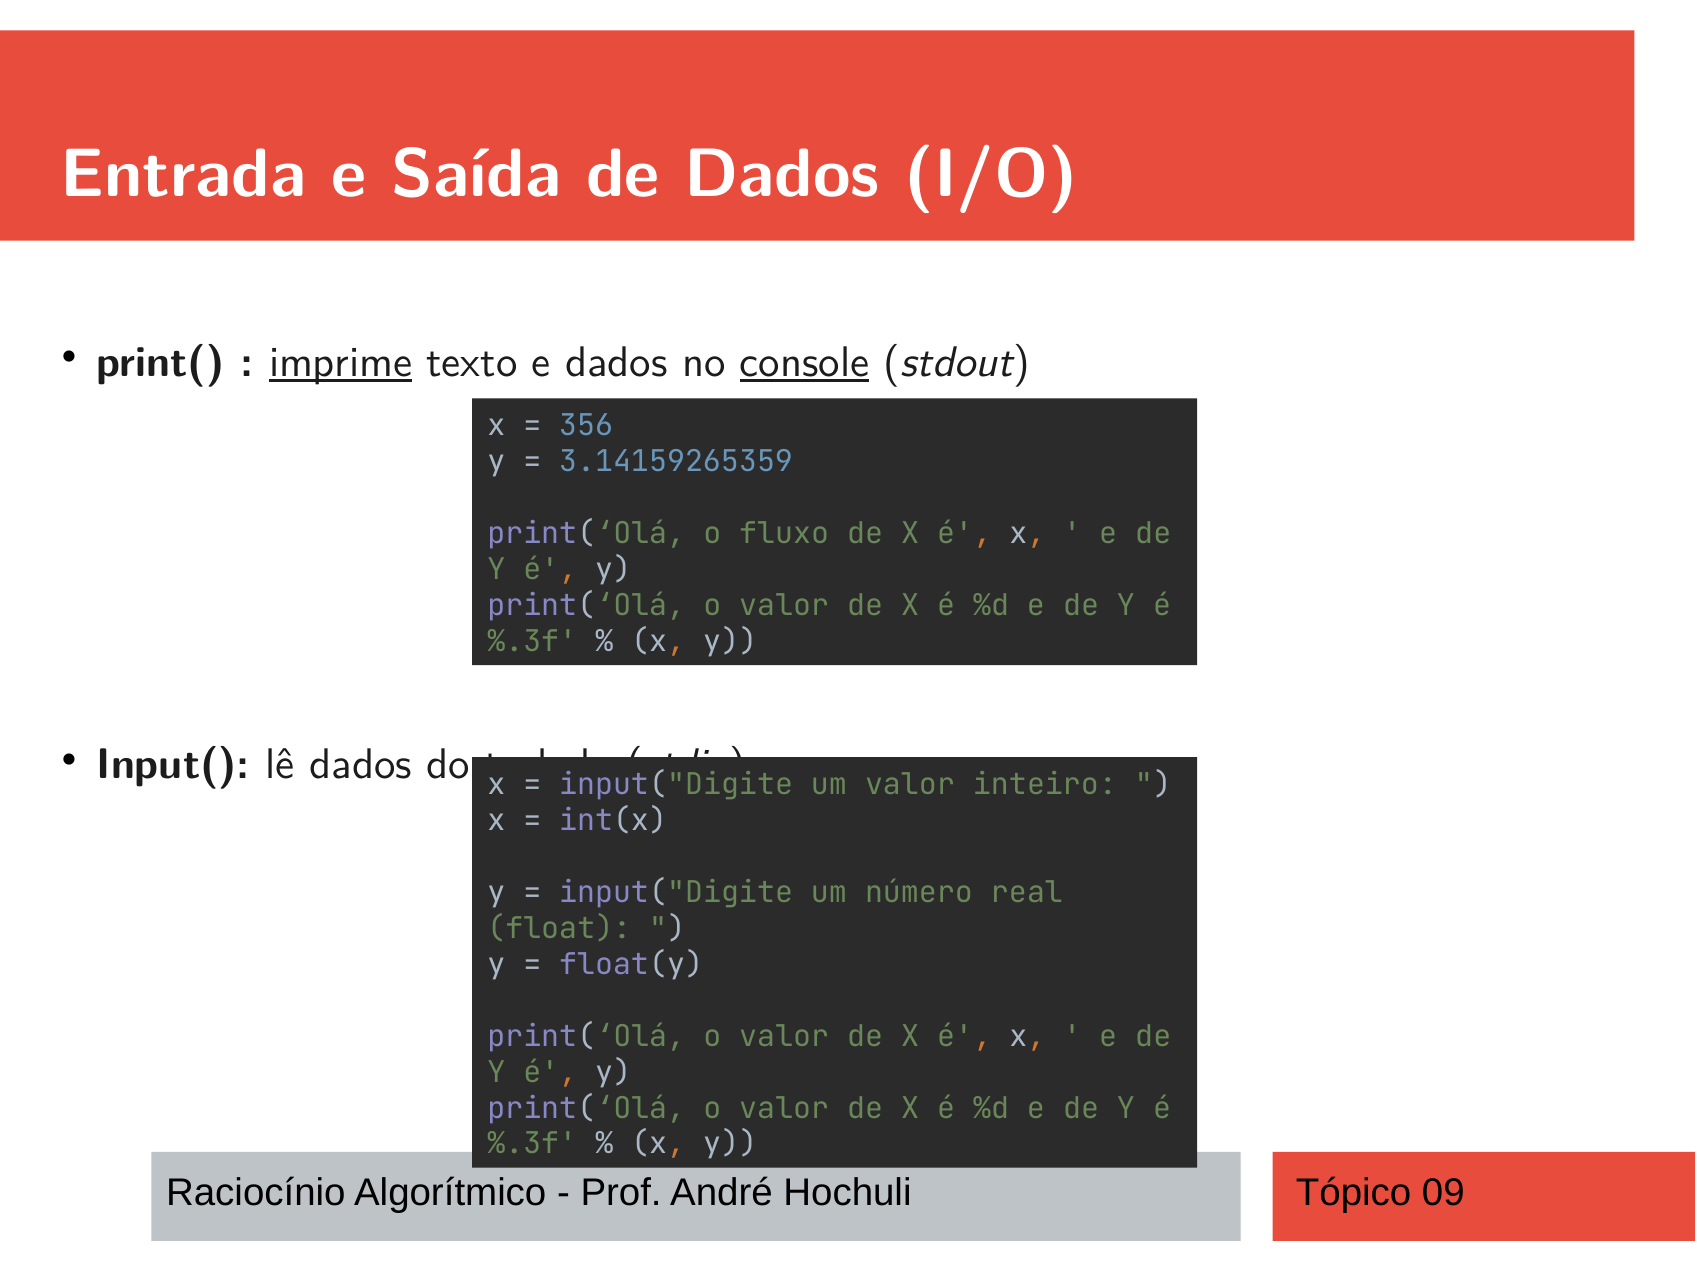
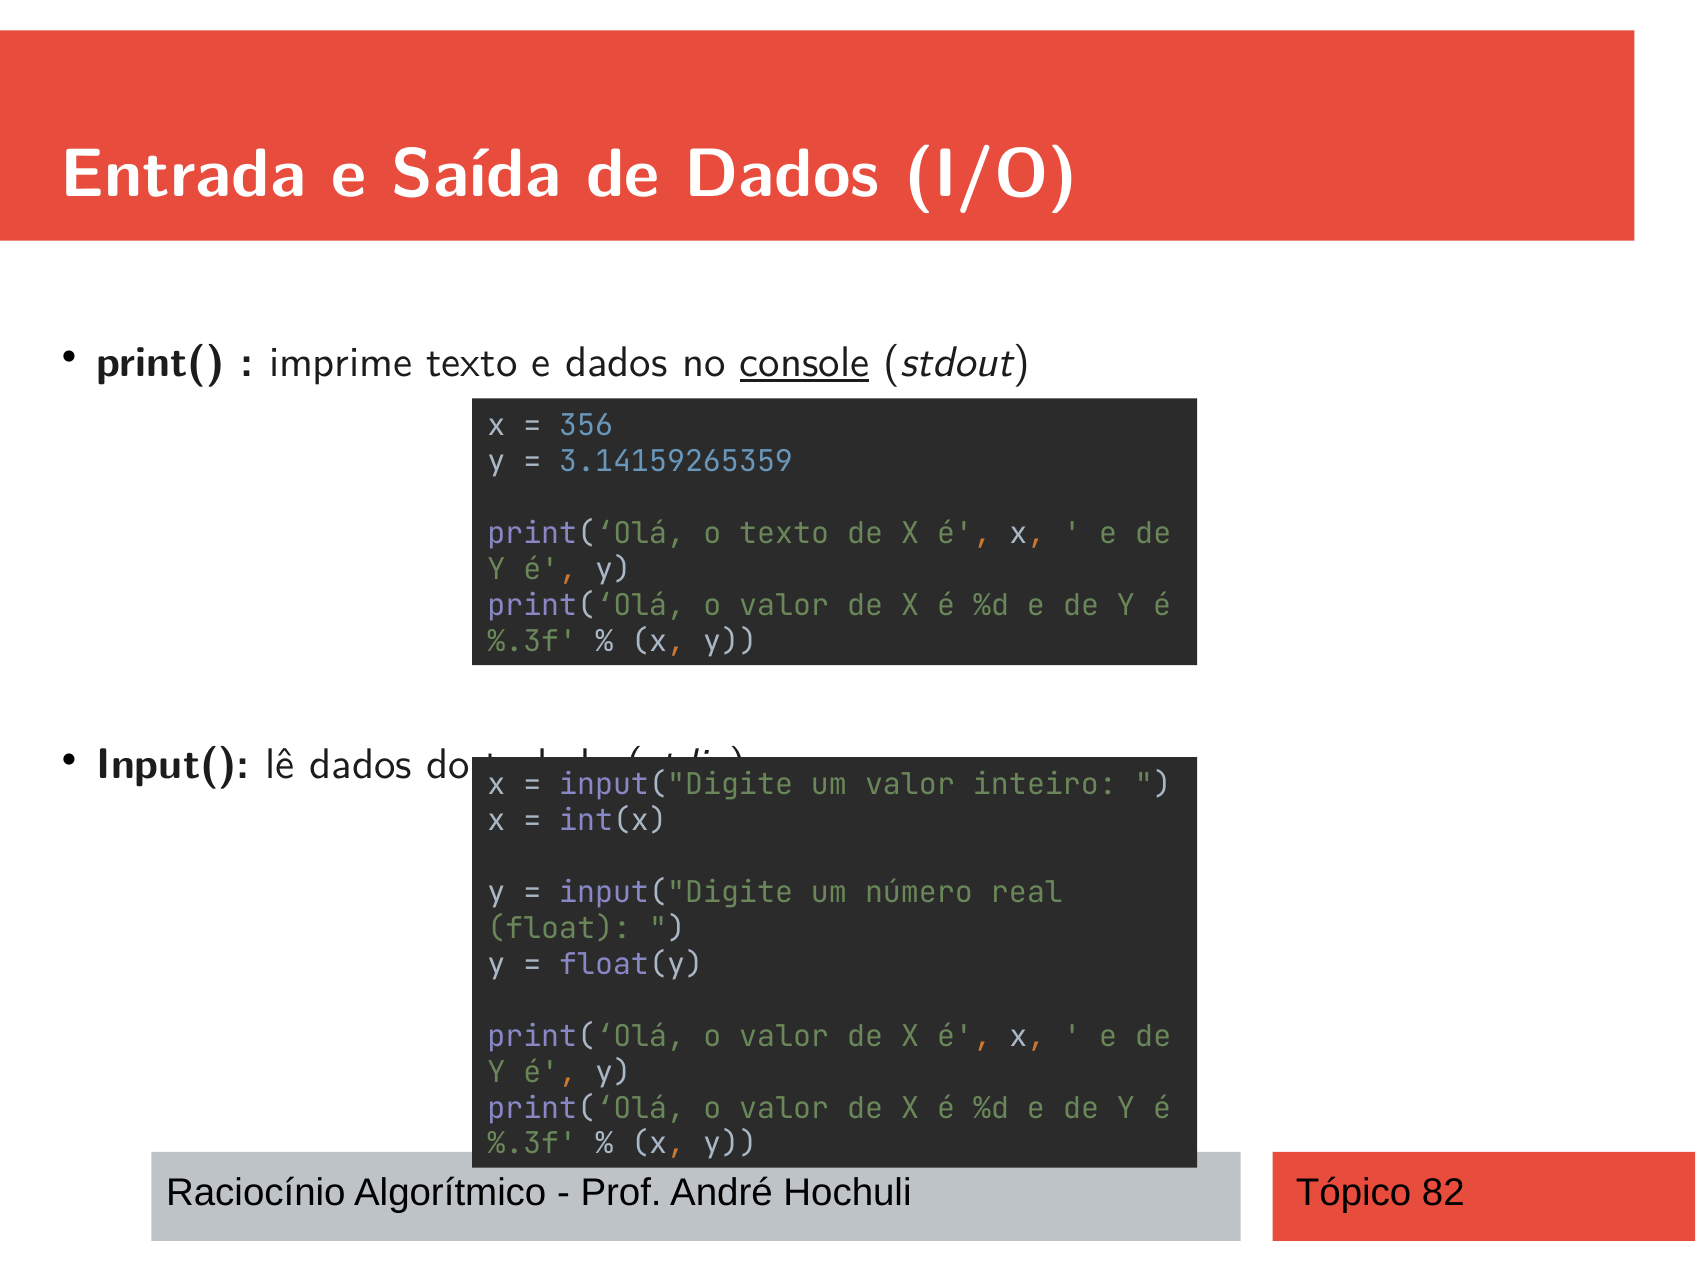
imprime underline: present -> none
o fluxo: fluxo -> texto
09: 09 -> 82
